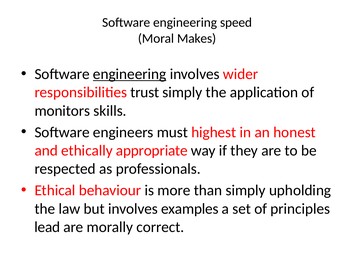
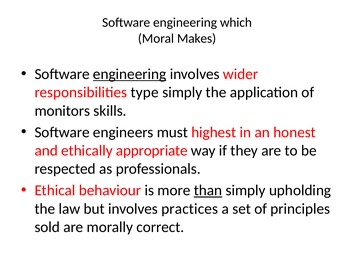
speed: speed -> which
trust: trust -> type
than underline: none -> present
examples: examples -> practices
lead: lead -> sold
